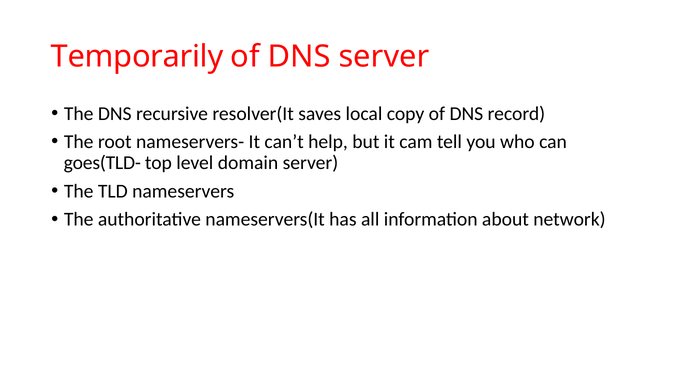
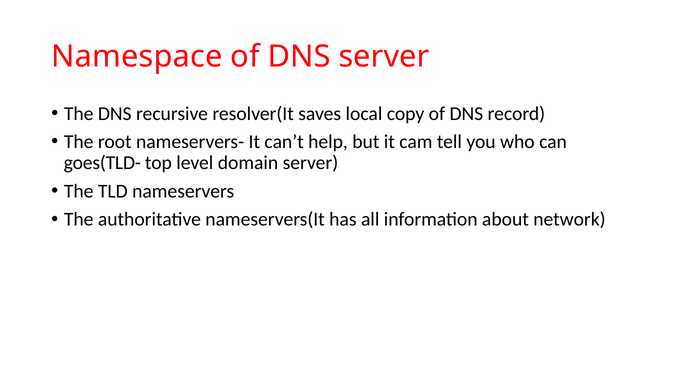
Temporarily: Temporarily -> Namespace
